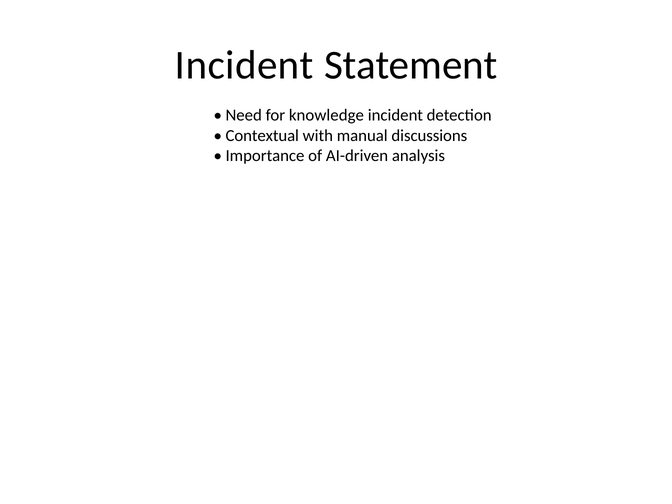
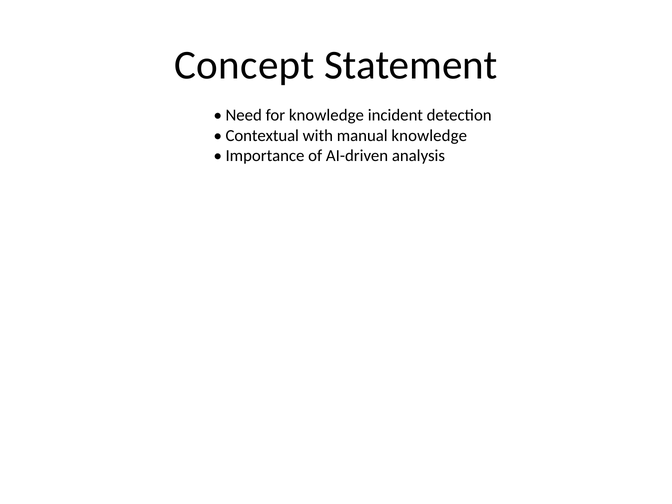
Incident at (244, 65): Incident -> Concept
manual discussions: discussions -> knowledge
